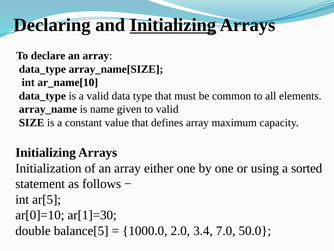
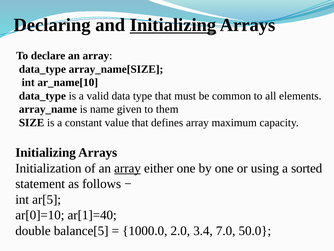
to valid: valid -> them
array at (127, 168) underline: none -> present
ar[1]=30: ar[1]=30 -> ar[1]=40
